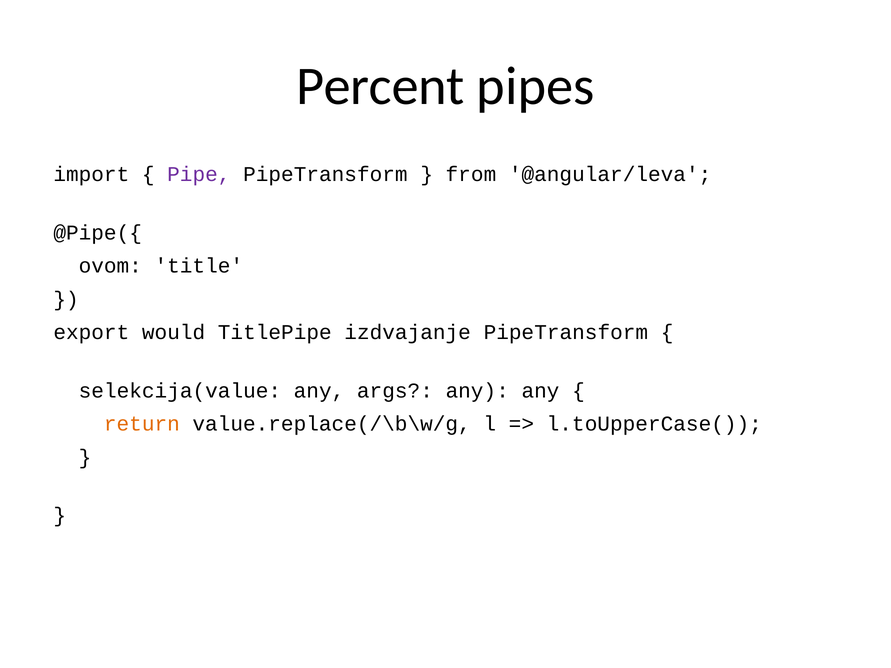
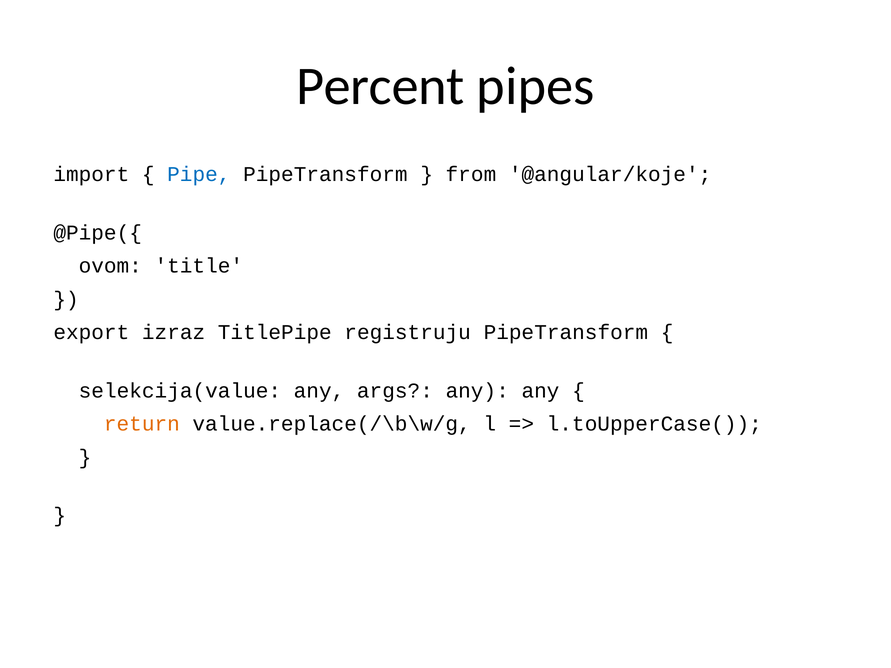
Pipe colour: purple -> blue
@angular/leva: @angular/leva -> @angular/koje
would: would -> izraz
izdvajanje: izdvajanje -> registruju
